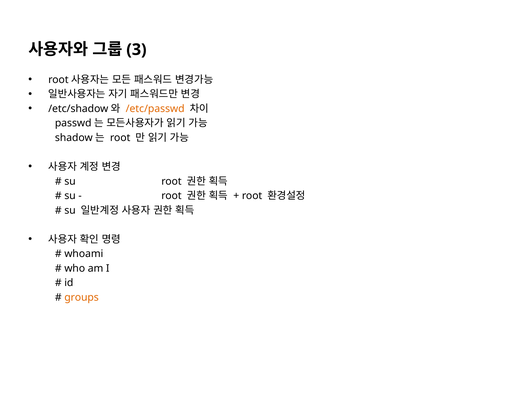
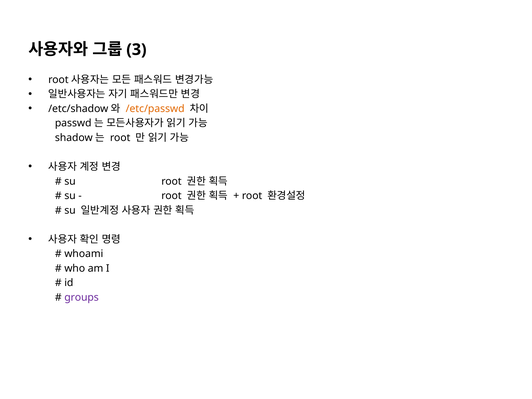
groups colour: orange -> purple
